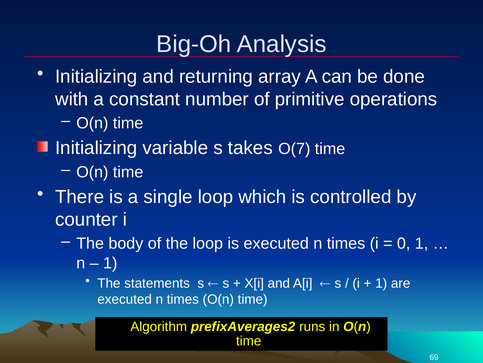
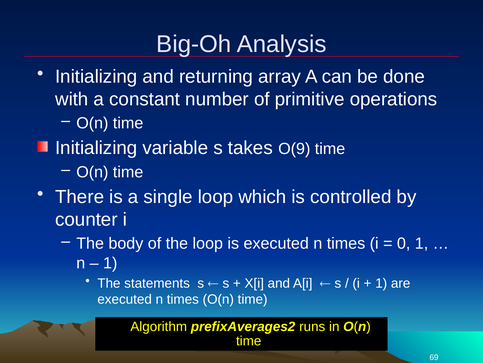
O(7: O(7 -> O(9
